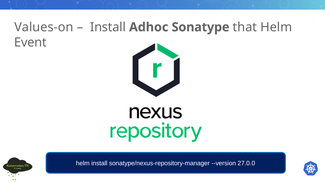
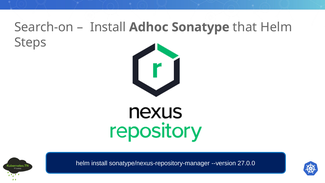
Values-on: Values-on -> Search-on
Event: Event -> Steps
